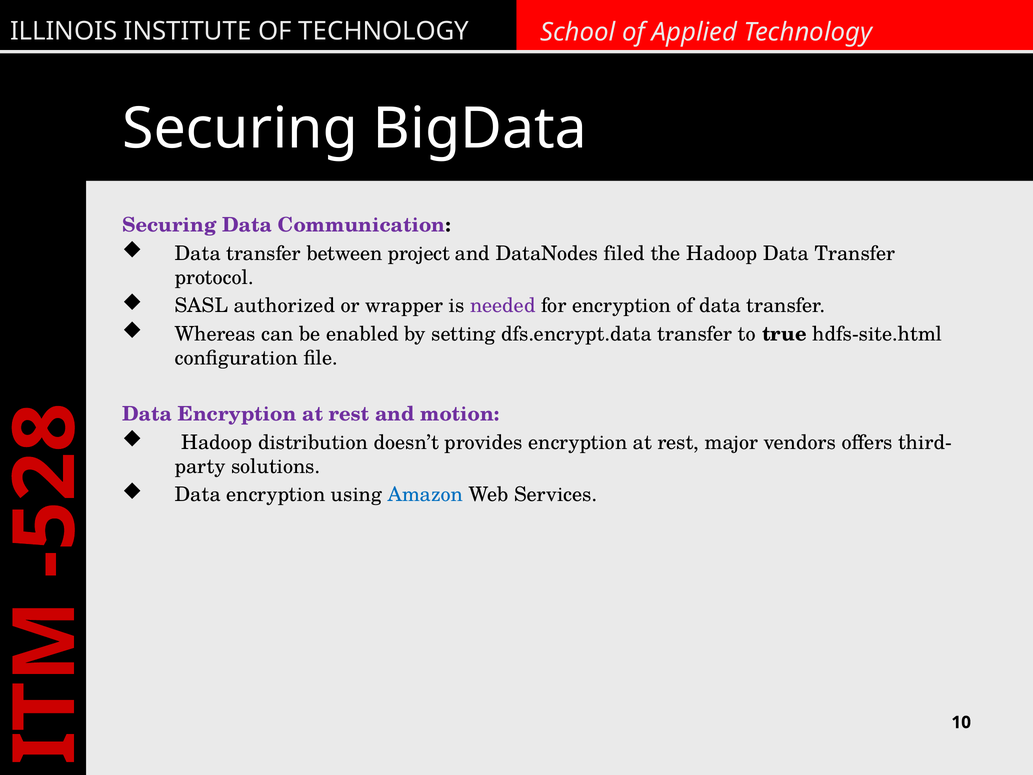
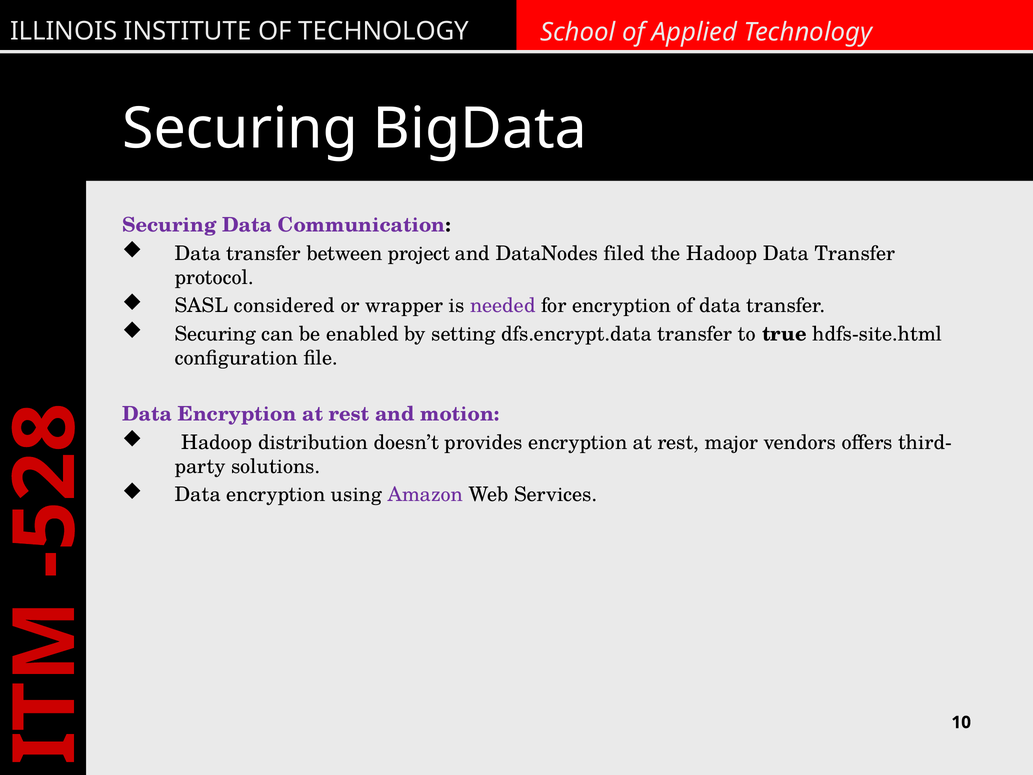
authorized: authorized -> considered
Whereas at (215, 334): Whereas -> Securing
Amazon colour: blue -> purple
